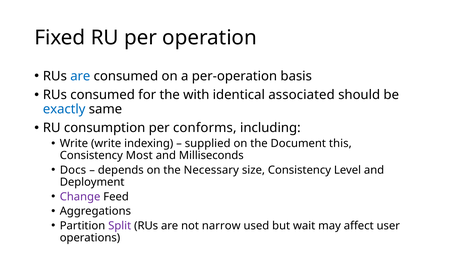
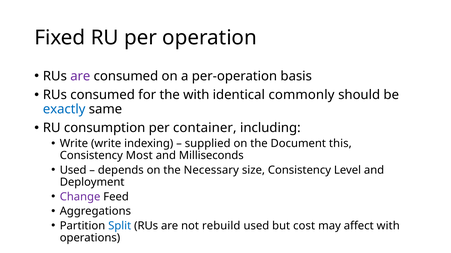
are at (80, 76) colour: blue -> purple
associated: associated -> commonly
conforms: conforms -> container
Docs at (73, 171): Docs -> Used
Split colour: purple -> blue
narrow: narrow -> rebuild
wait: wait -> cost
affect user: user -> with
